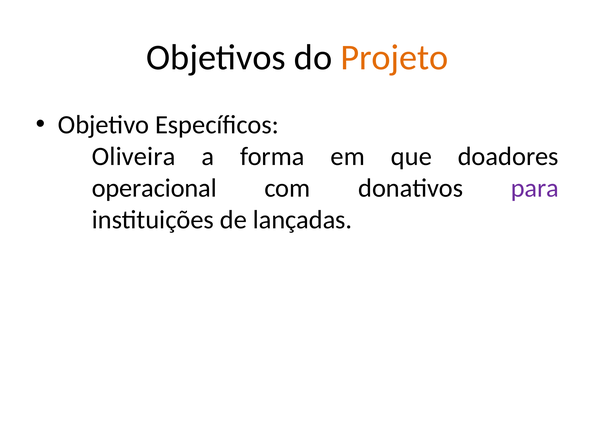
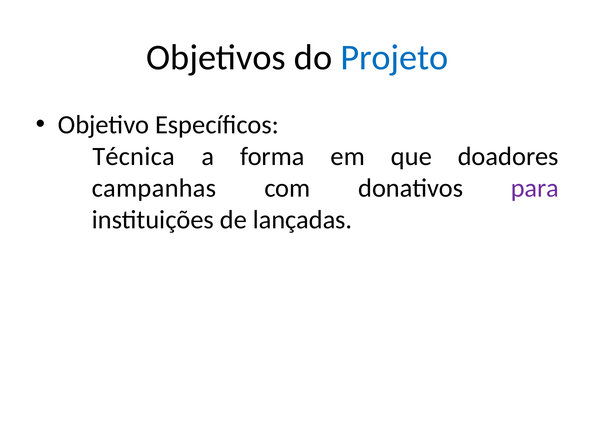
Projeto colour: orange -> blue
Oliveira: Oliveira -> Técnica
operacional: operacional -> campanhas
